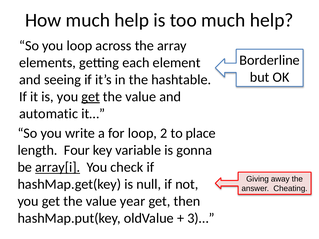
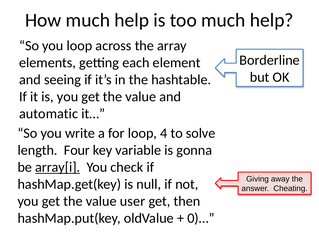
get at (91, 97) underline: present -> none
2: 2 -> 4
place: place -> solve
year: year -> user
3)…: 3)… -> 0)…
